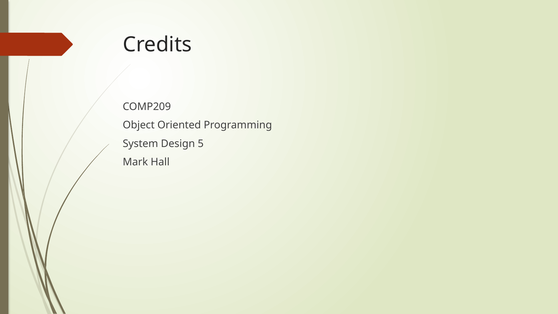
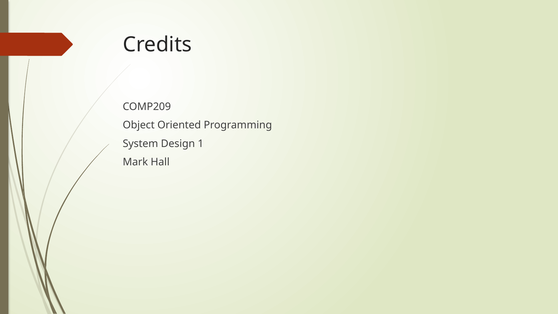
5: 5 -> 1
